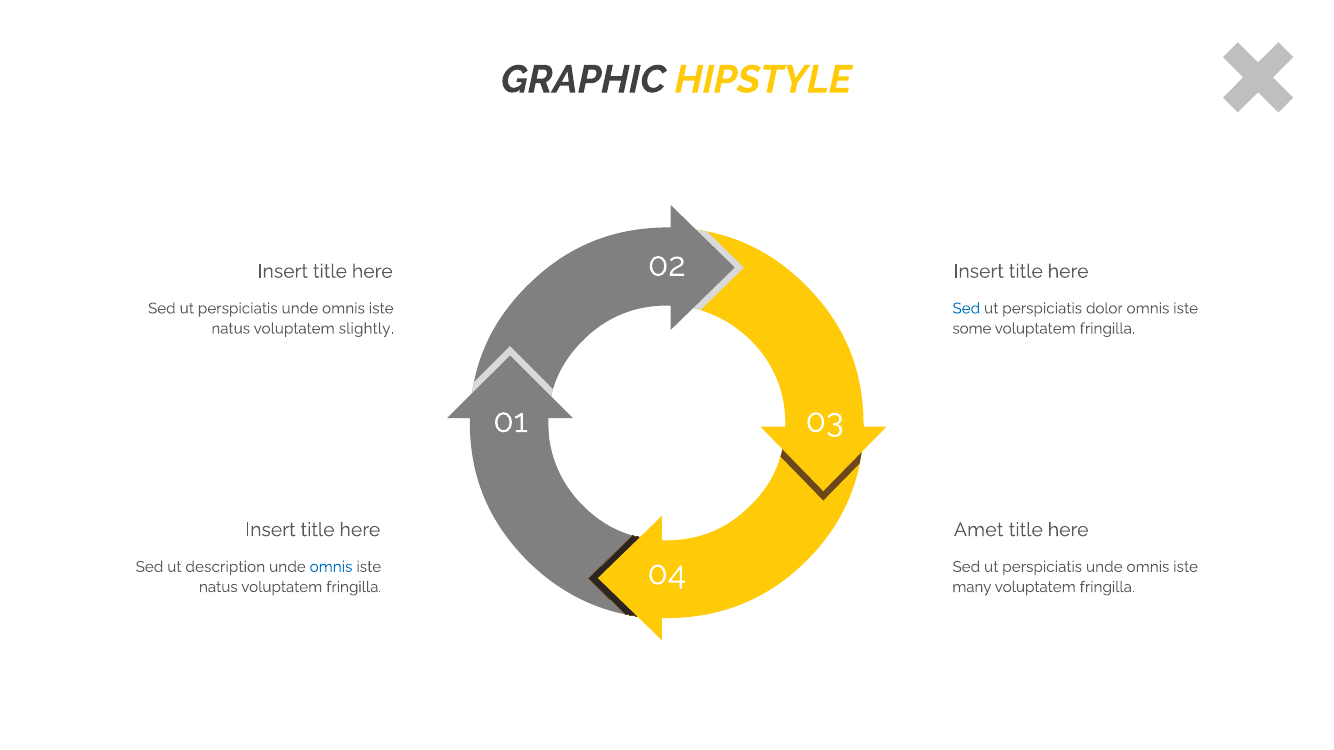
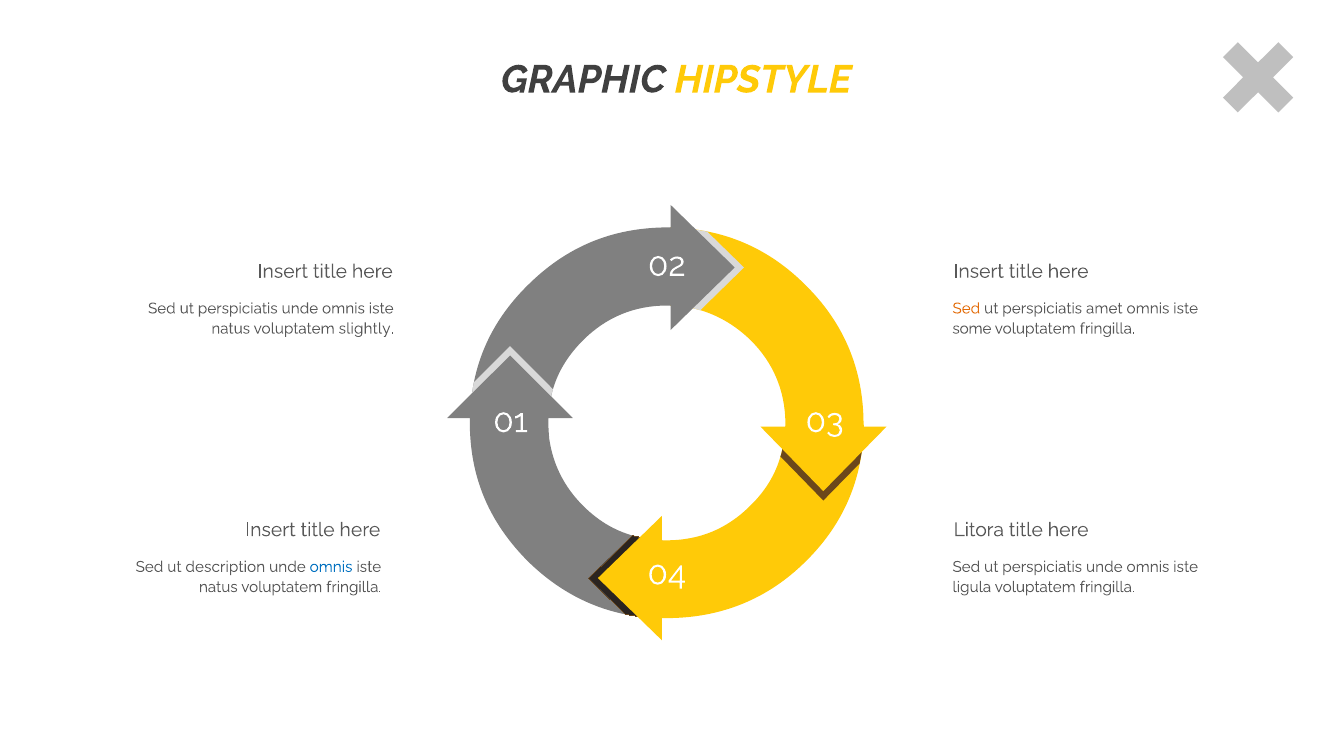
Sed at (966, 309) colour: blue -> orange
dolor: dolor -> amet
Amet: Amet -> Litora
many: many -> ligula
